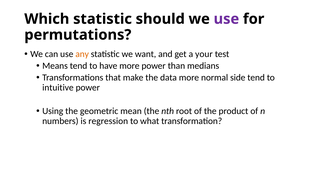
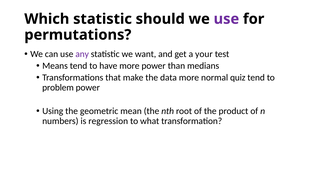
any colour: orange -> purple
side: side -> quiz
intuitive: intuitive -> problem
